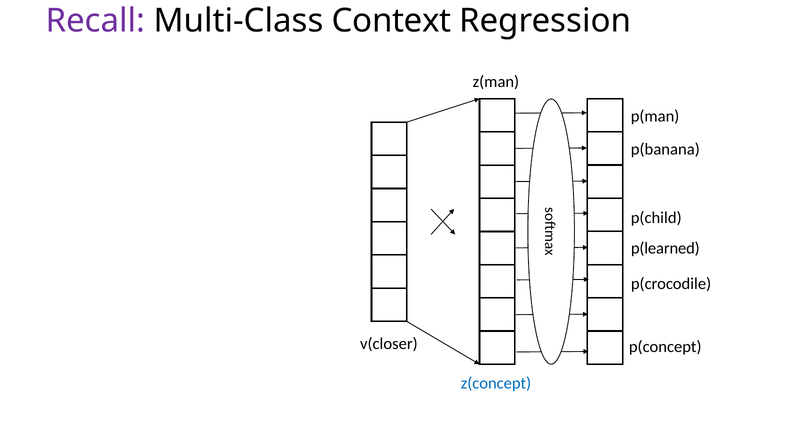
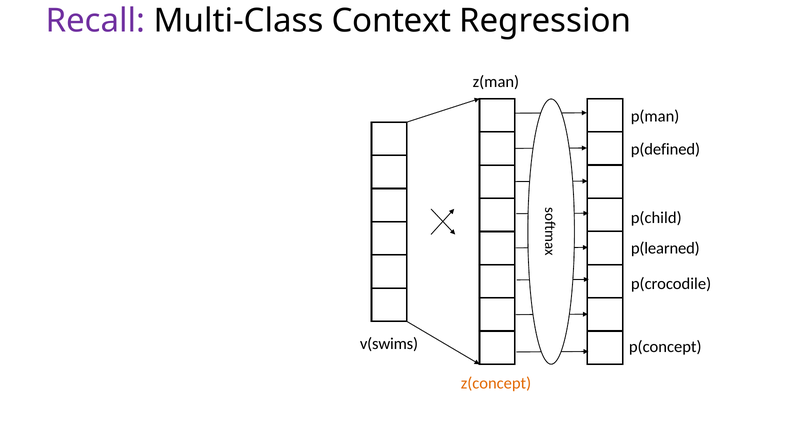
p(banana: p(banana -> p(defined
v(closer: v(closer -> v(swims
z(concept colour: blue -> orange
